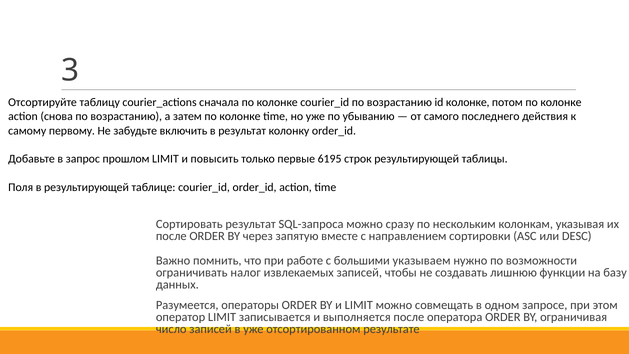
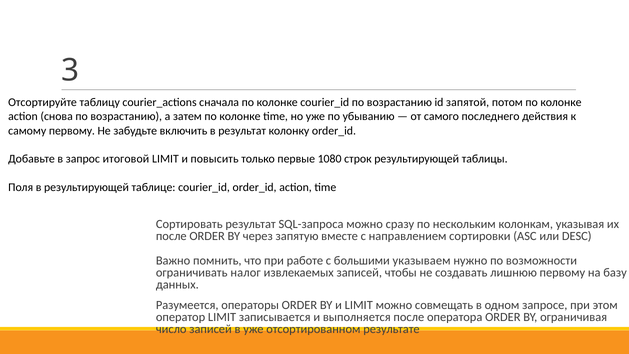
id колонке: колонке -> запятой
прошлом: прошлом -> итоговой
6195: 6195 -> 1080
лишнюю функции: функции -> первому
